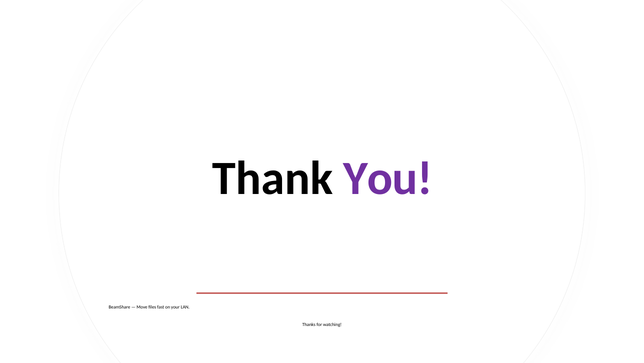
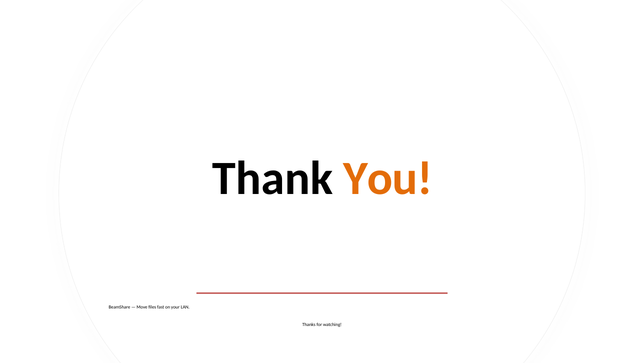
You colour: purple -> orange
